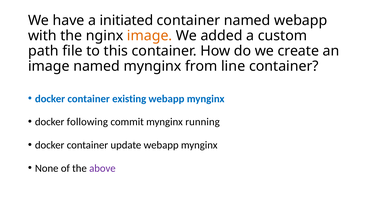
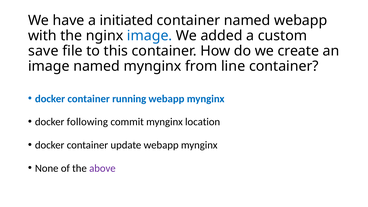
image at (150, 36) colour: orange -> blue
path: path -> save
existing: existing -> running
running: running -> location
